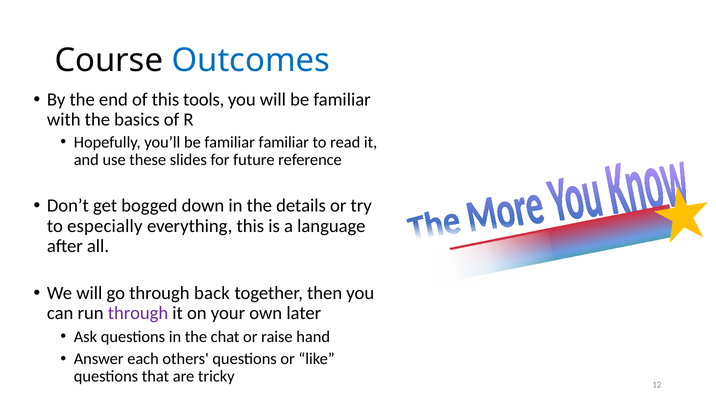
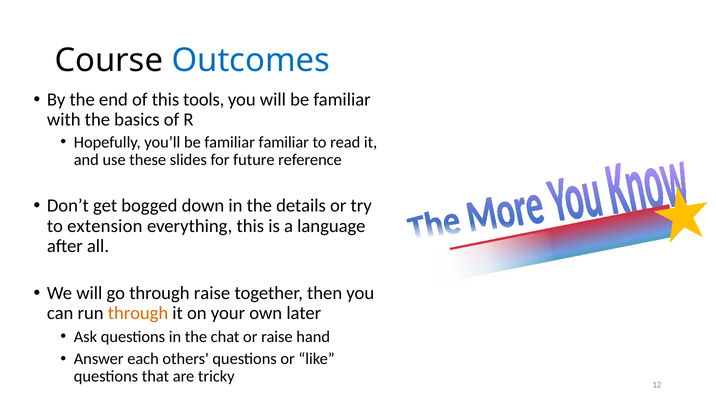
especially: especially -> extension
through back: back -> raise
through at (138, 313) colour: purple -> orange
